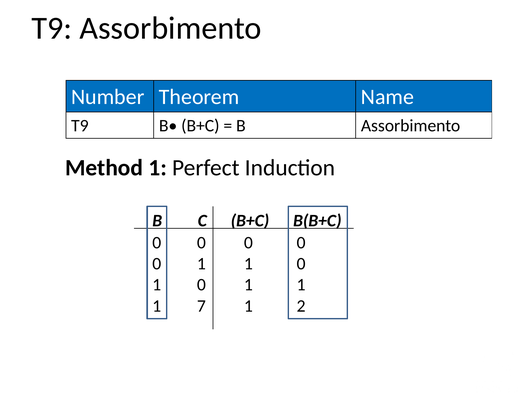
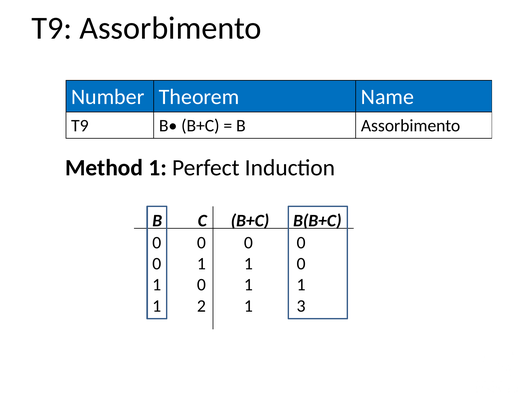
1 7: 7 -> 2
1 2: 2 -> 3
